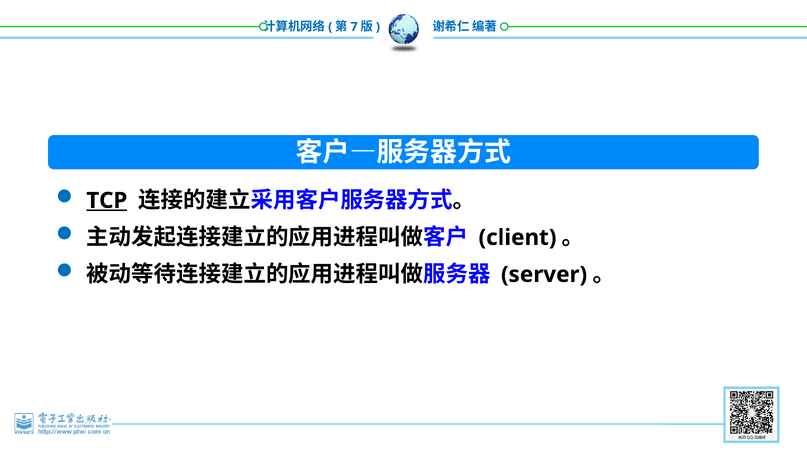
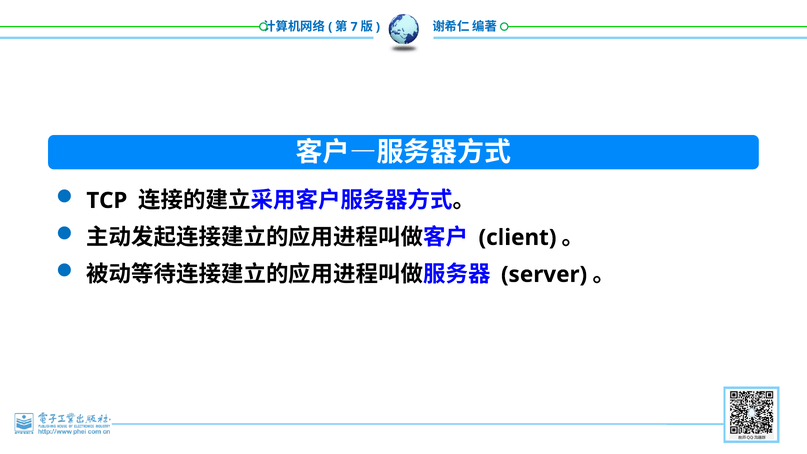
TCP underline: present -> none
